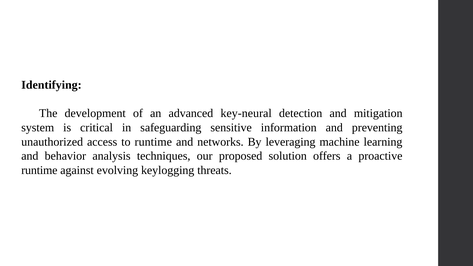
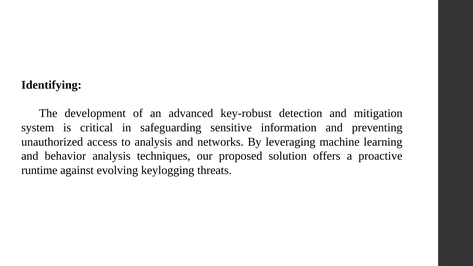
key-neural: key-neural -> key-robust
to runtime: runtime -> analysis
